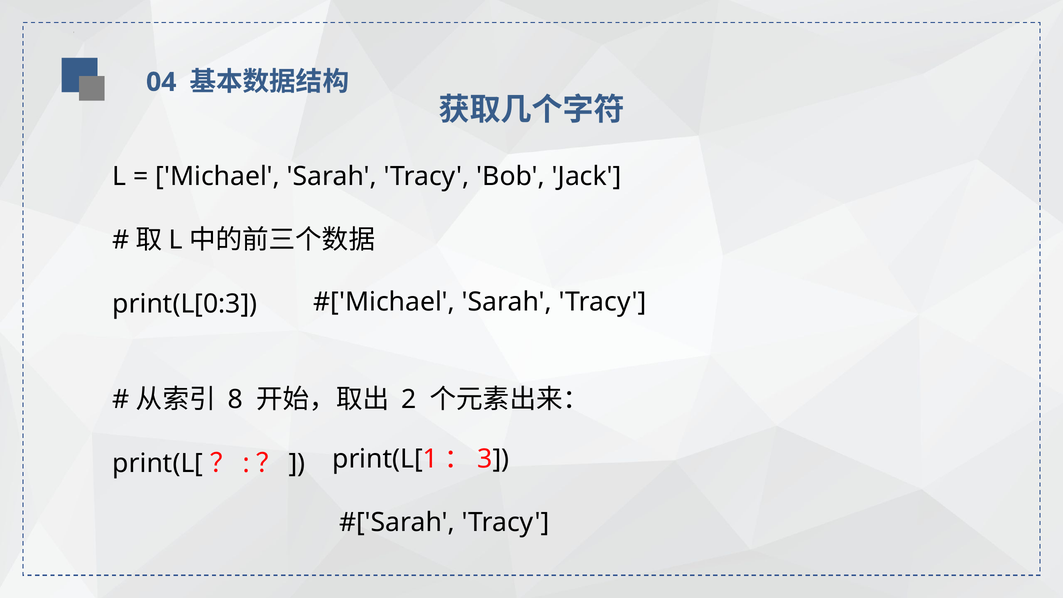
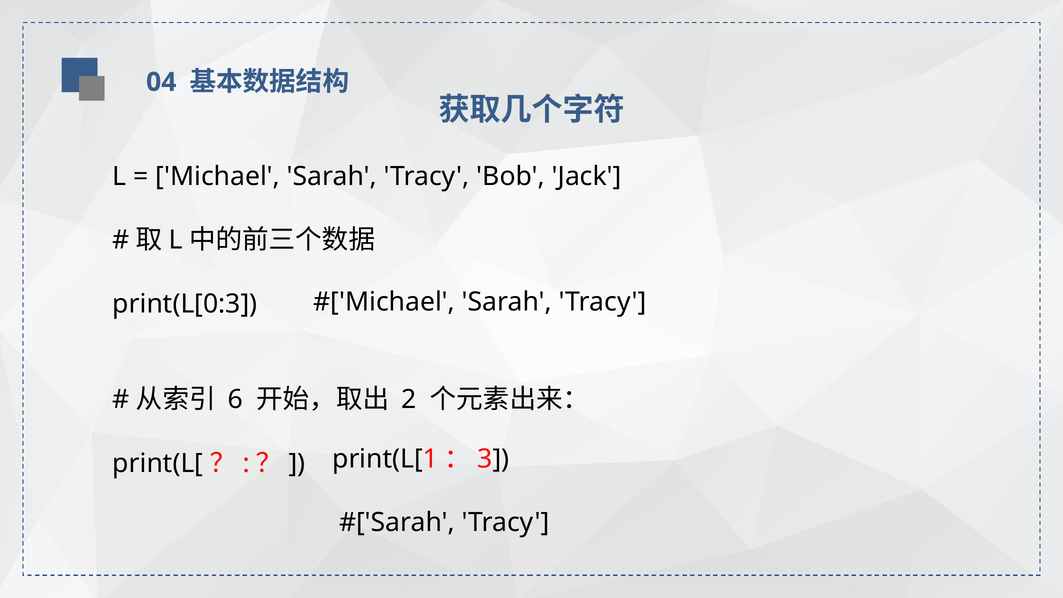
8: 8 -> 6
